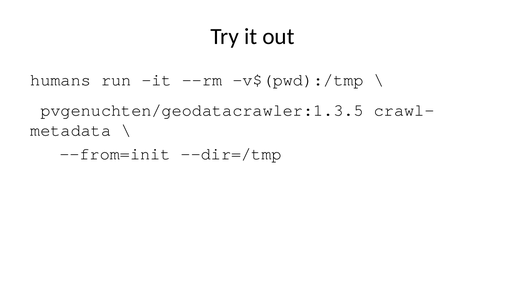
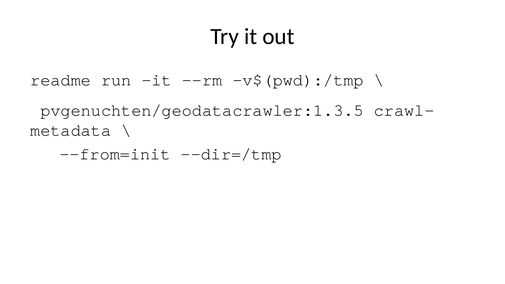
humans: humans -> readme
